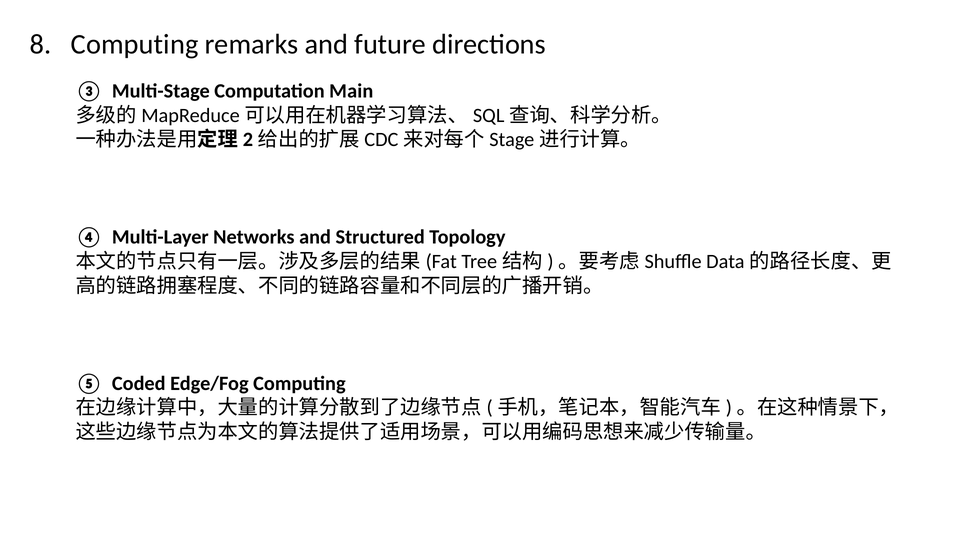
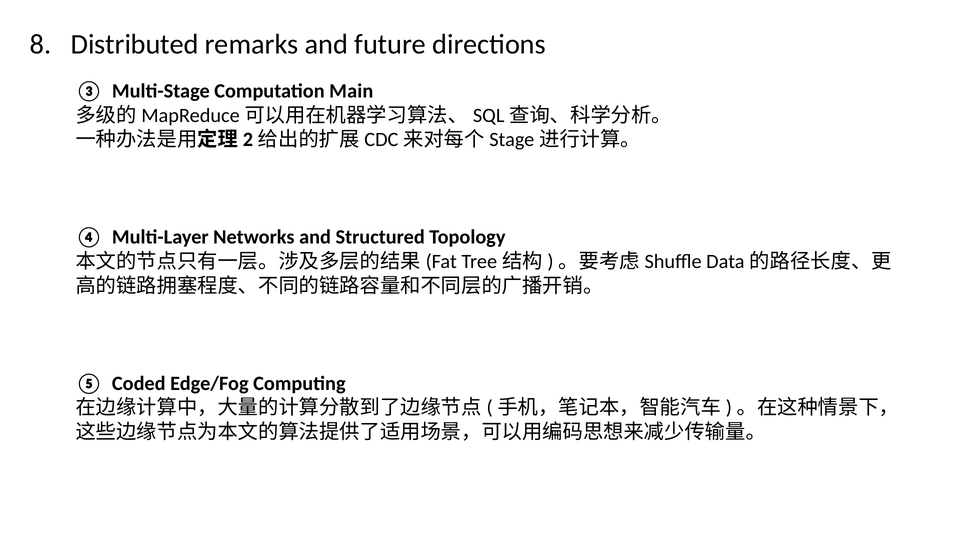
Computing at (135, 44): Computing -> Distributed
